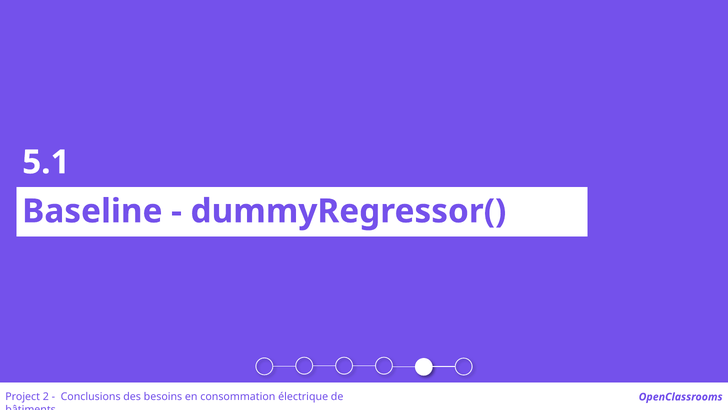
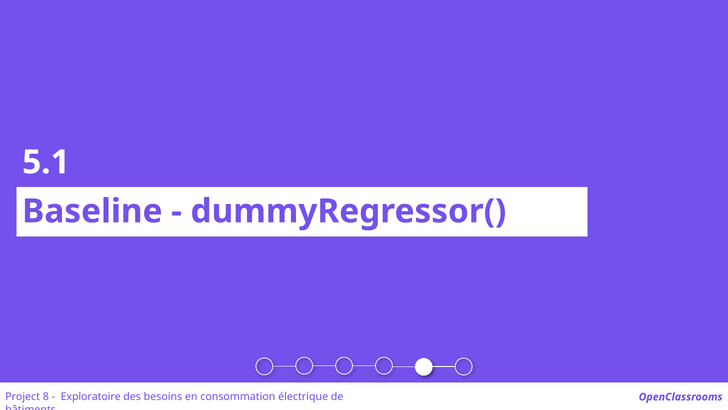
2: 2 -> 8
Conclusions: Conclusions -> Exploratoire
